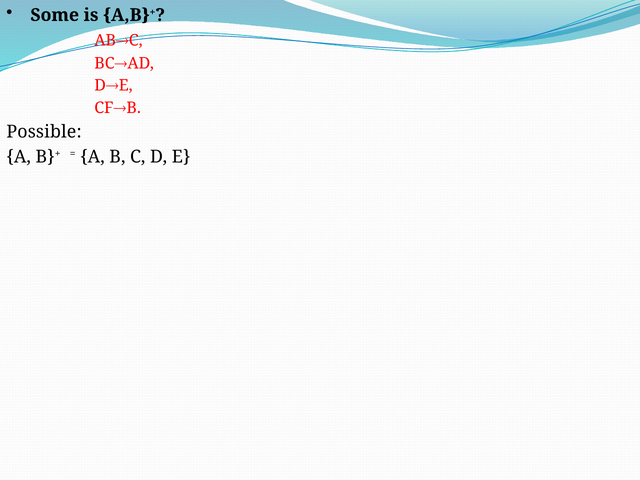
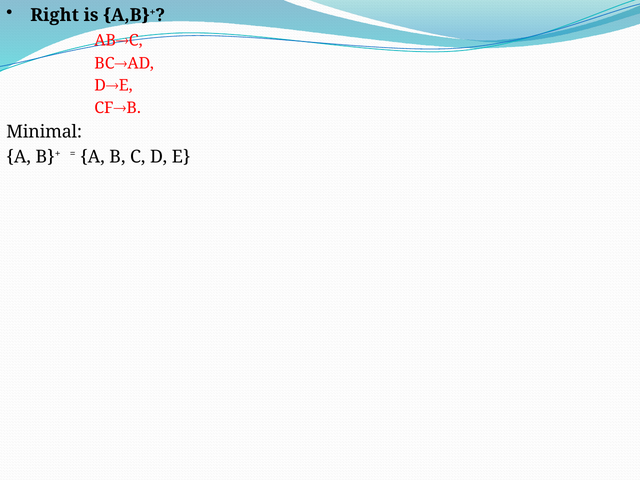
Some: Some -> Right
Possible: Possible -> Minimal
